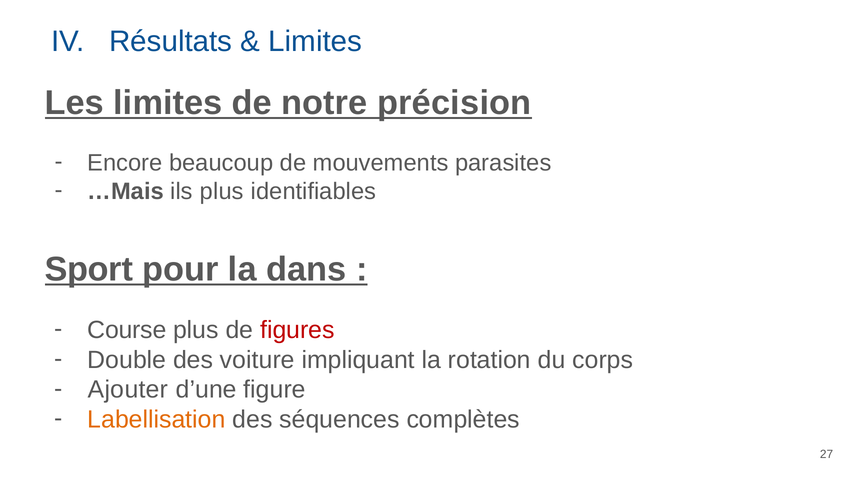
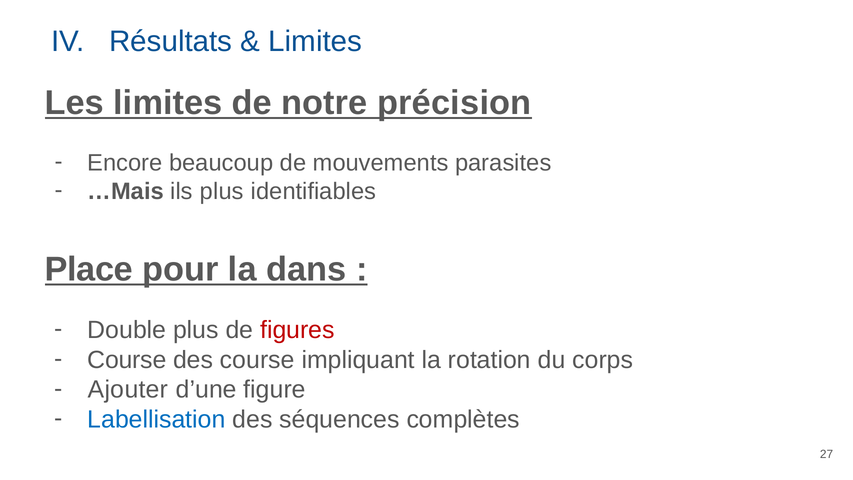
Sport: Sport -> Place
Course: Course -> Double
Double at (127, 360): Double -> Course
des voiture: voiture -> course
Labellisation colour: orange -> blue
